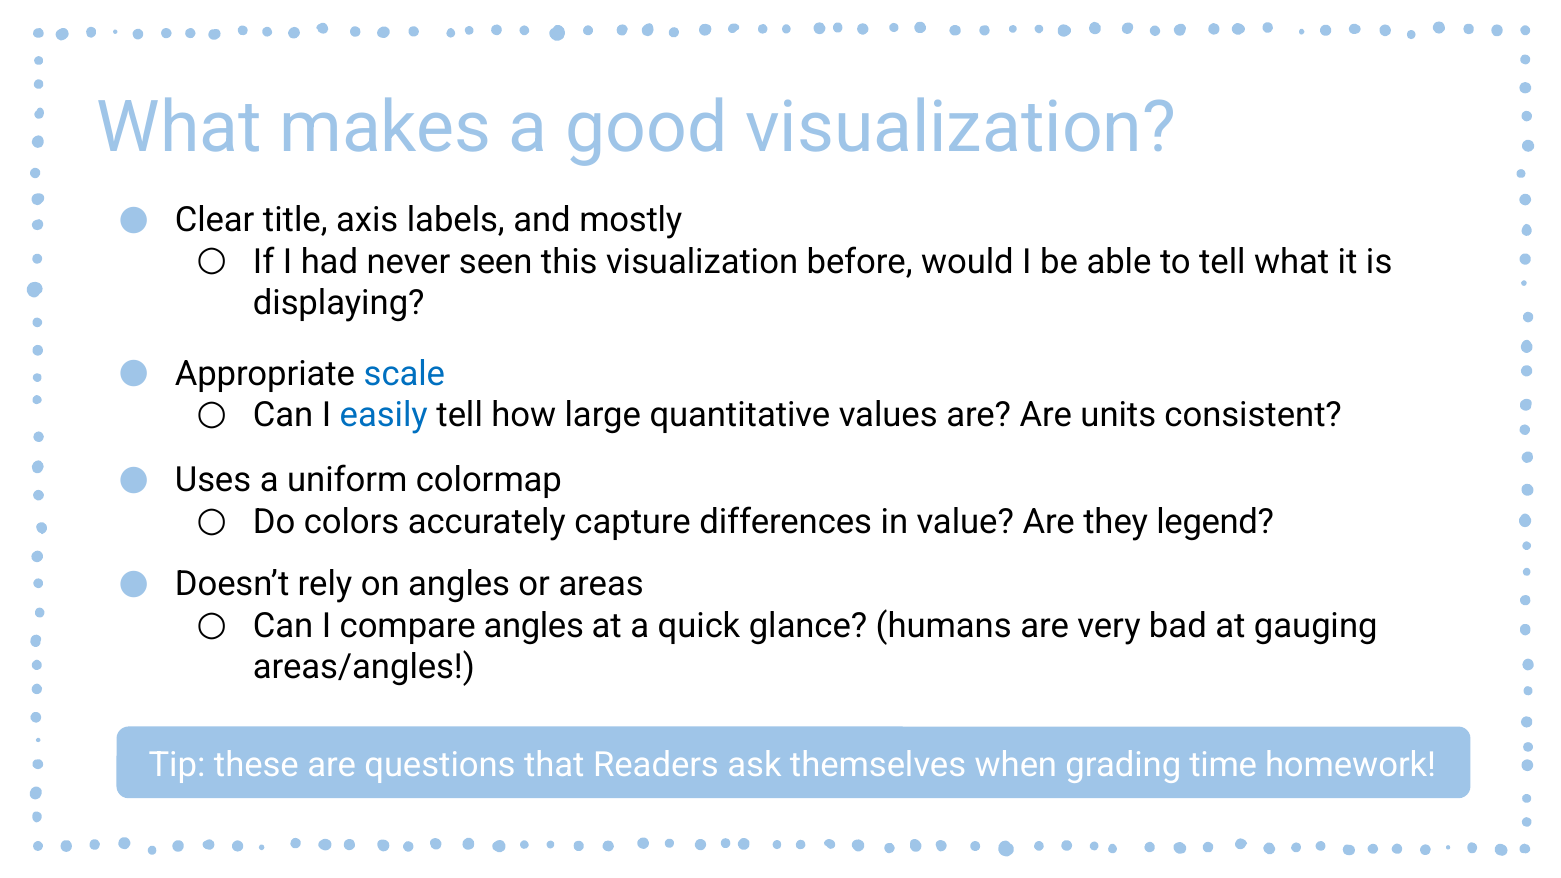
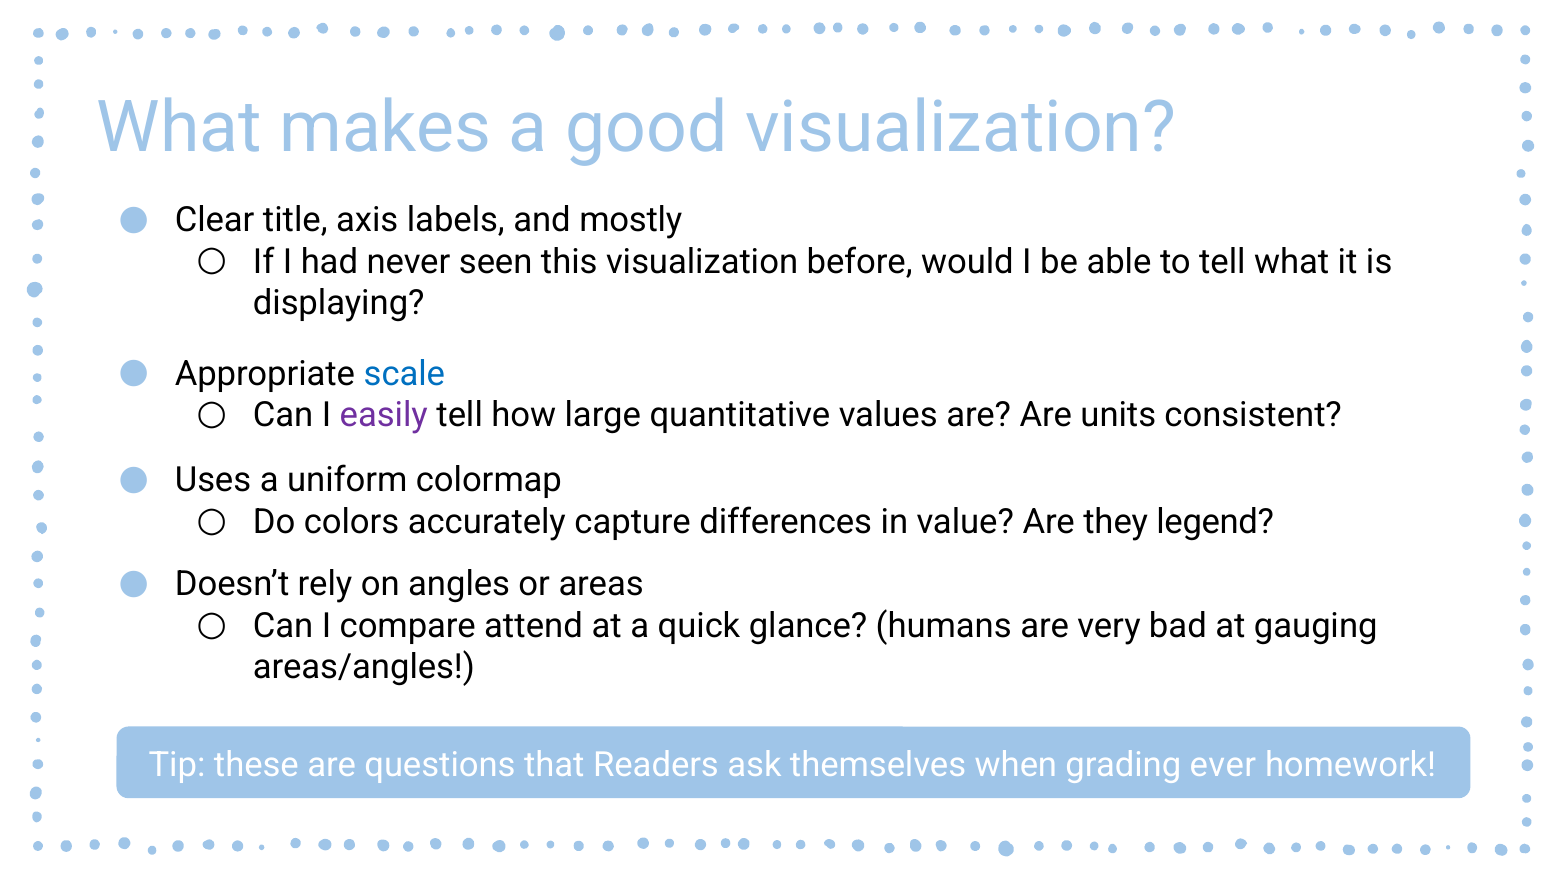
easily colour: blue -> purple
compare angles: angles -> attend
time: time -> ever
